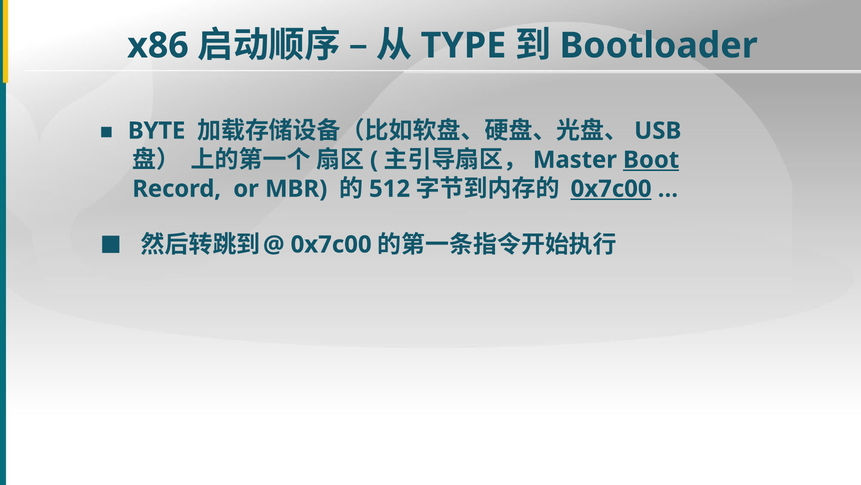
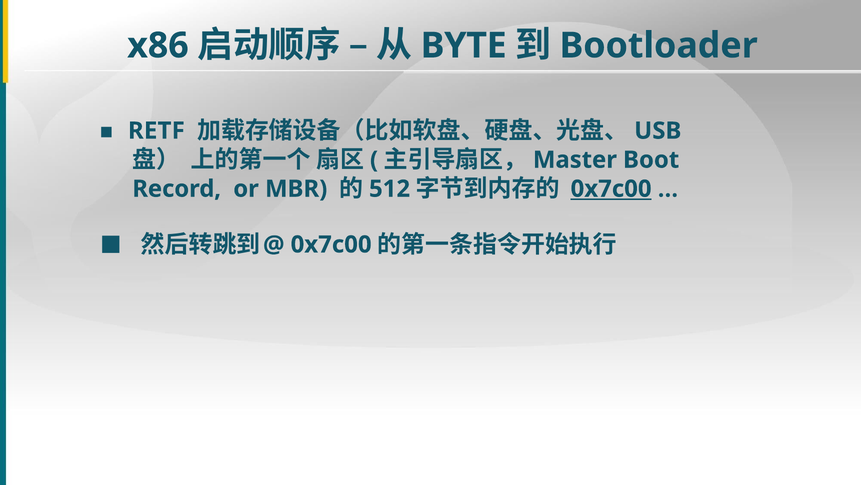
TYPE: TYPE -> BYTE
BYTE: BYTE -> RETF
Boot underline: present -> none
